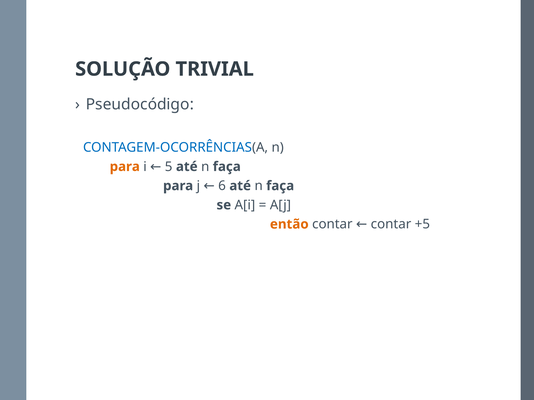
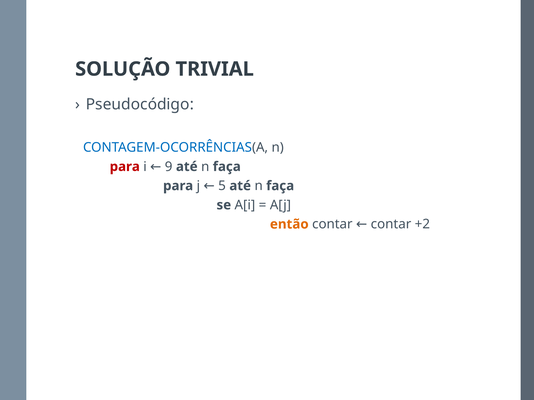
para at (125, 167) colour: orange -> red
5: 5 -> 9
6: 6 -> 5
+5: +5 -> +2
